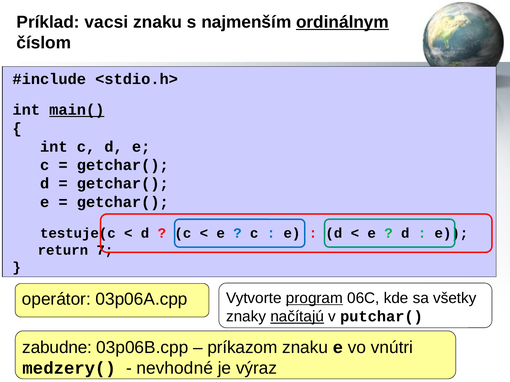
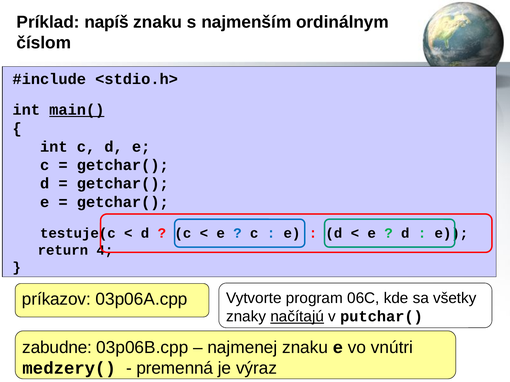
vacsi: vacsi -> napíš
ordinálnym underline: present -> none
7: 7 -> 4
program underline: present -> none
operátor: operátor -> príkazov
príkazom: príkazom -> najmenej
nevhodné: nevhodné -> premenná
